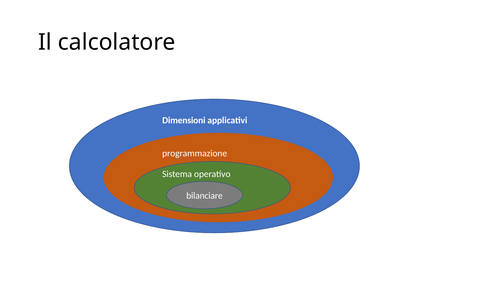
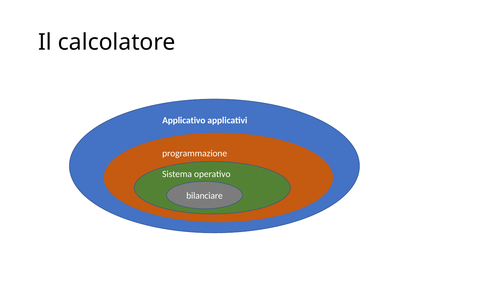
Dimensioni: Dimensioni -> Applicativo
